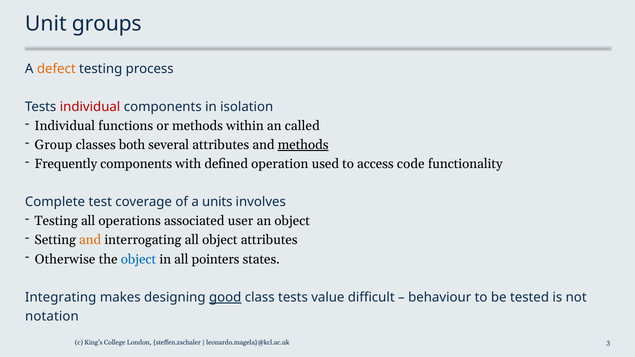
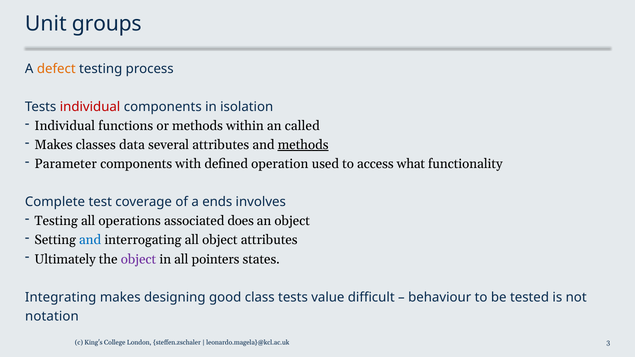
Group at (53, 145): Group -> Makes
both: both -> data
Frequently: Frequently -> Parameter
code: code -> what
units: units -> ends
user: user -> does
and at (90, 240) colour: orange -> blue
Otherwise: Otherwise -> Ultimately
object at (138, 259) colour: blue -> purple
good underline: present -> none
